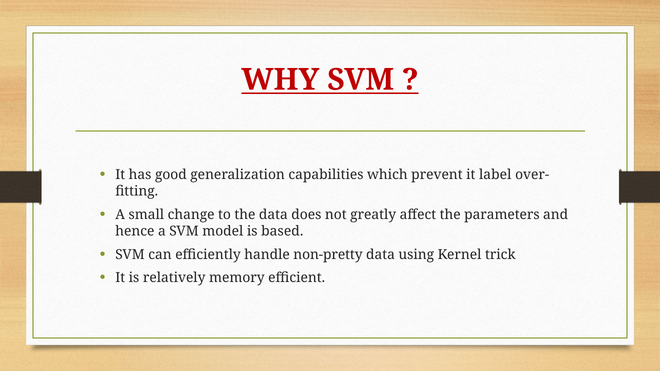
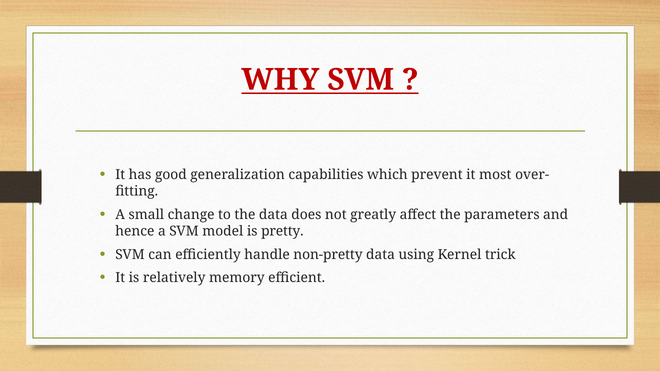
label: label -> most
based: based -> pretty
